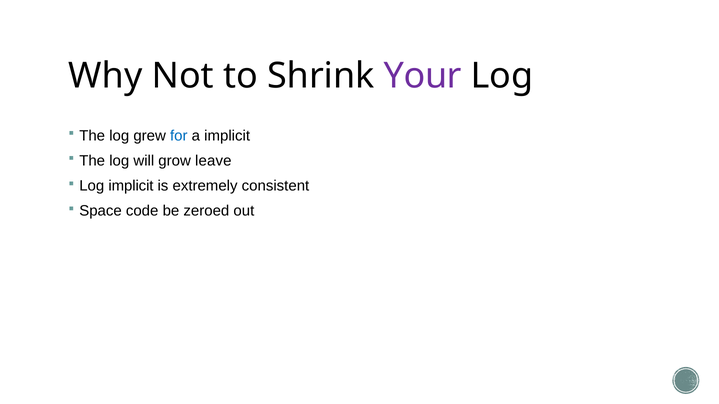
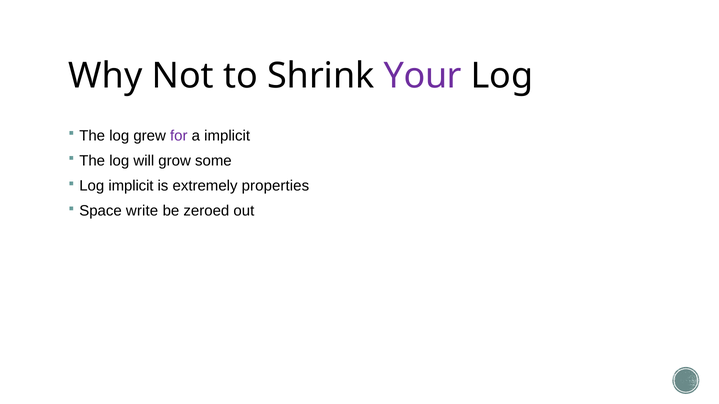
for colour: blue -> purple
leave: leave -> some
consistent: consistent -> properties
code: code -> write
